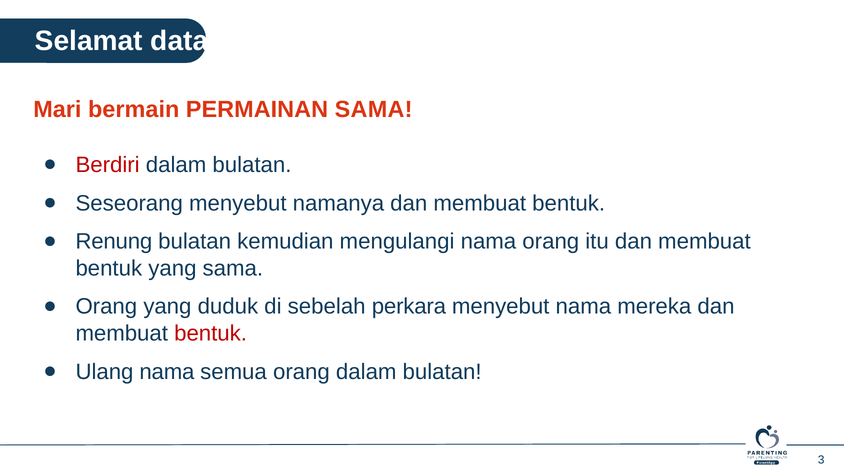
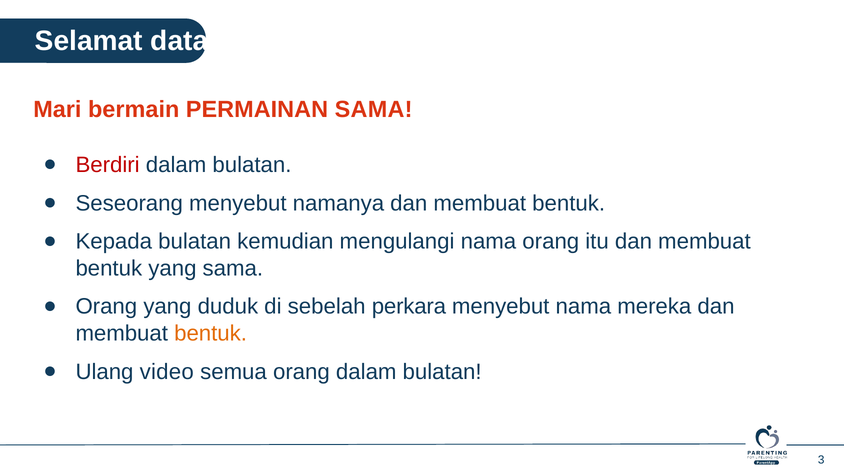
Renung: Renung -> Kepada
bentuk at (211, 334) colour: red -> orange
Ulang nama: nama -> video
